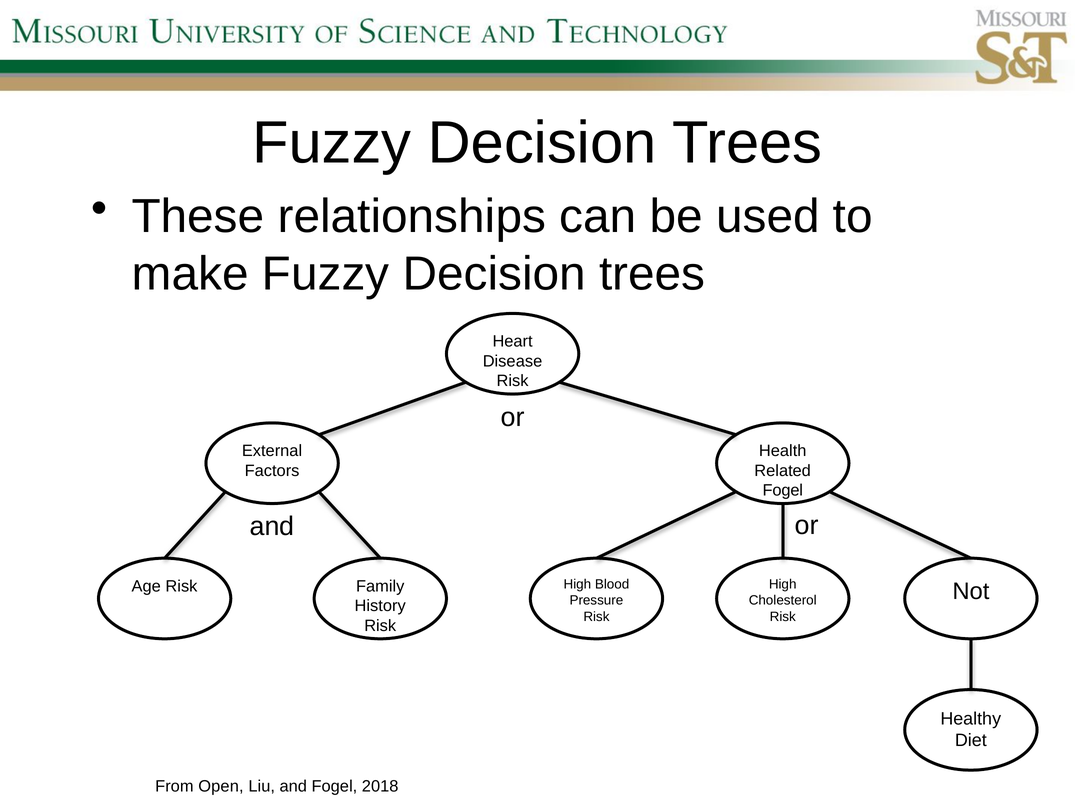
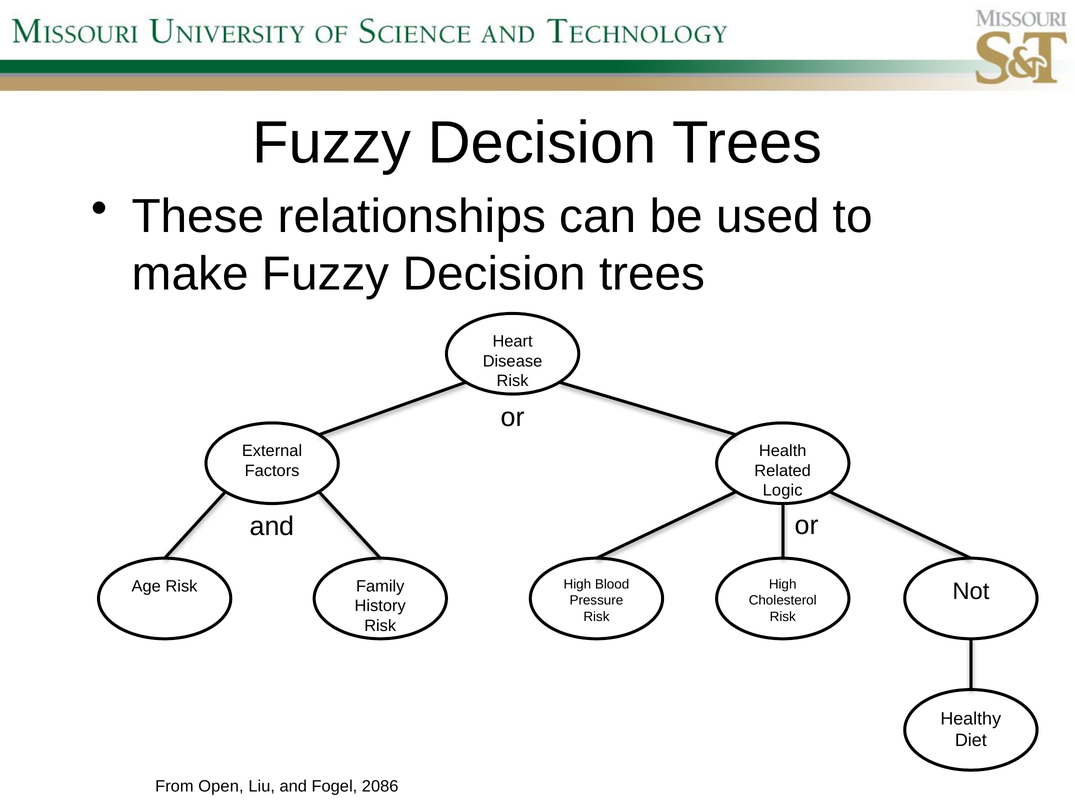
Fogel at (783, 491): Fogel -> Logic
2018: 2018 -> 2086
